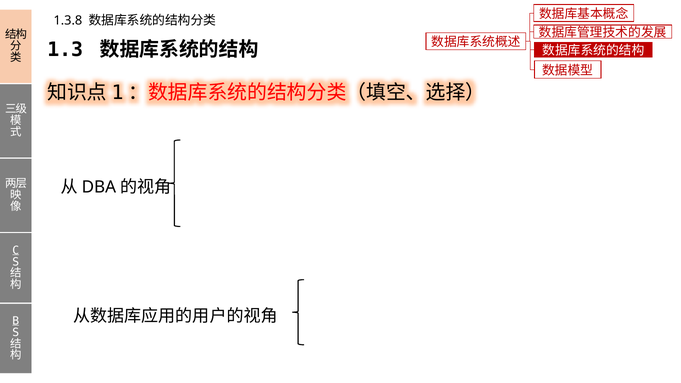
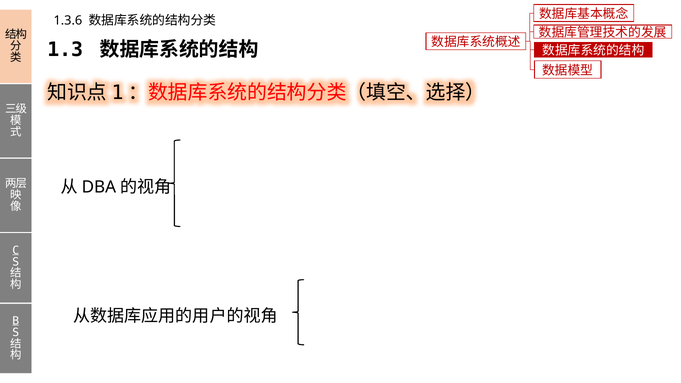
1.3.8: 1.3.8 -> 1.3.6
